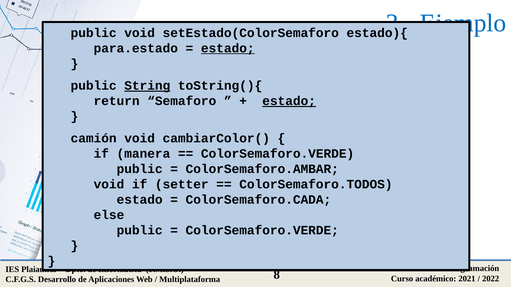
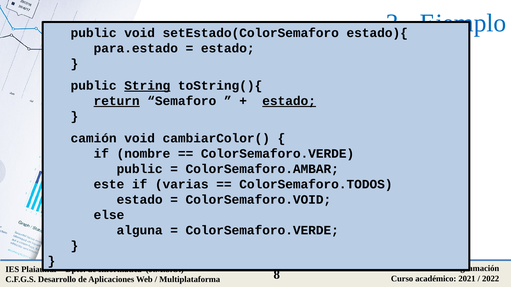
estado at (228, 48) underline: present -> none
return underline: none -> present
manera: manera -> nombre
void at (109, 185): void -> este
setter: setter -> varias
ColorSemaforo.CADA: ColorSemaforo.CADA -> ColorSemaforo.VOID
public at (140, 231): public -> alguna
